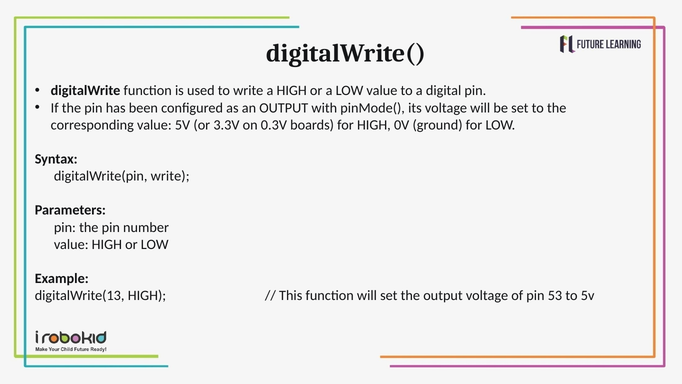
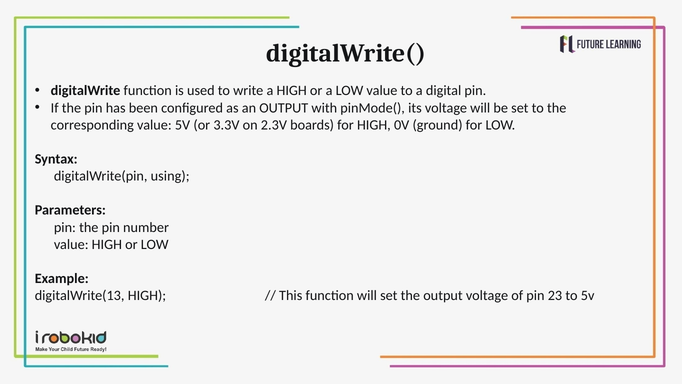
0.3V: 0.3V -> 2.3V
digitalWrite(pin write: write -> using
53: 53 -> 23
